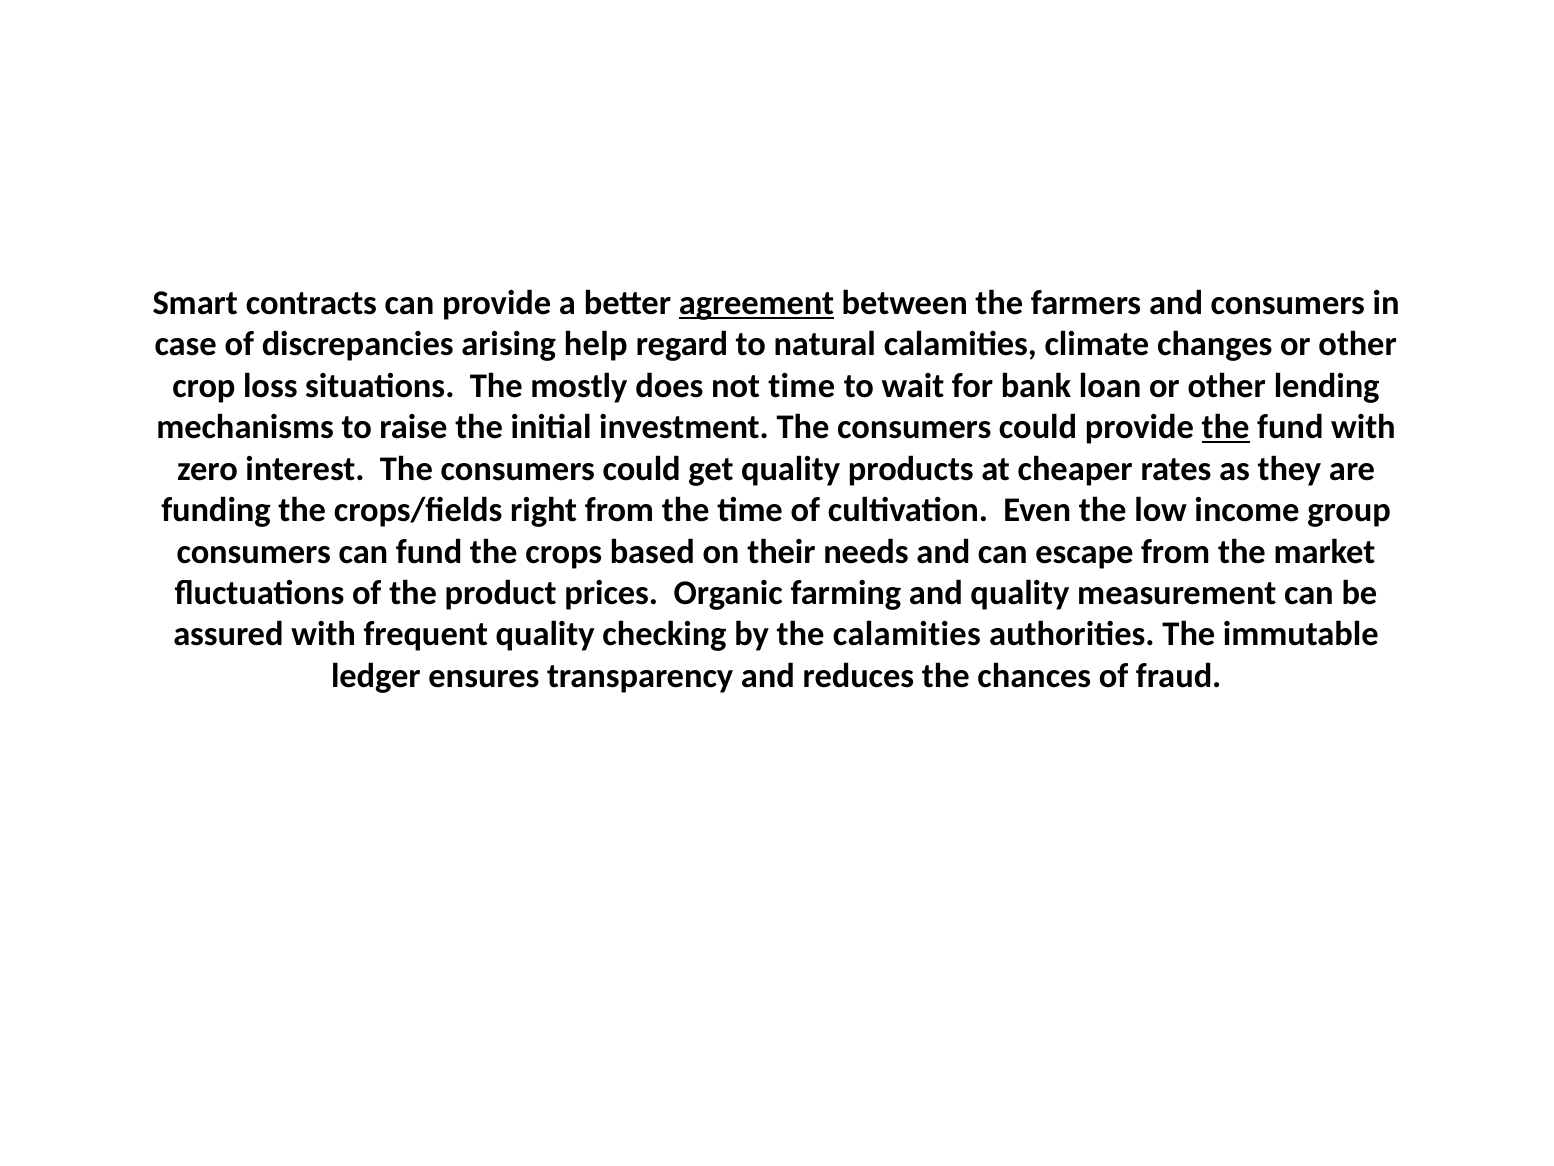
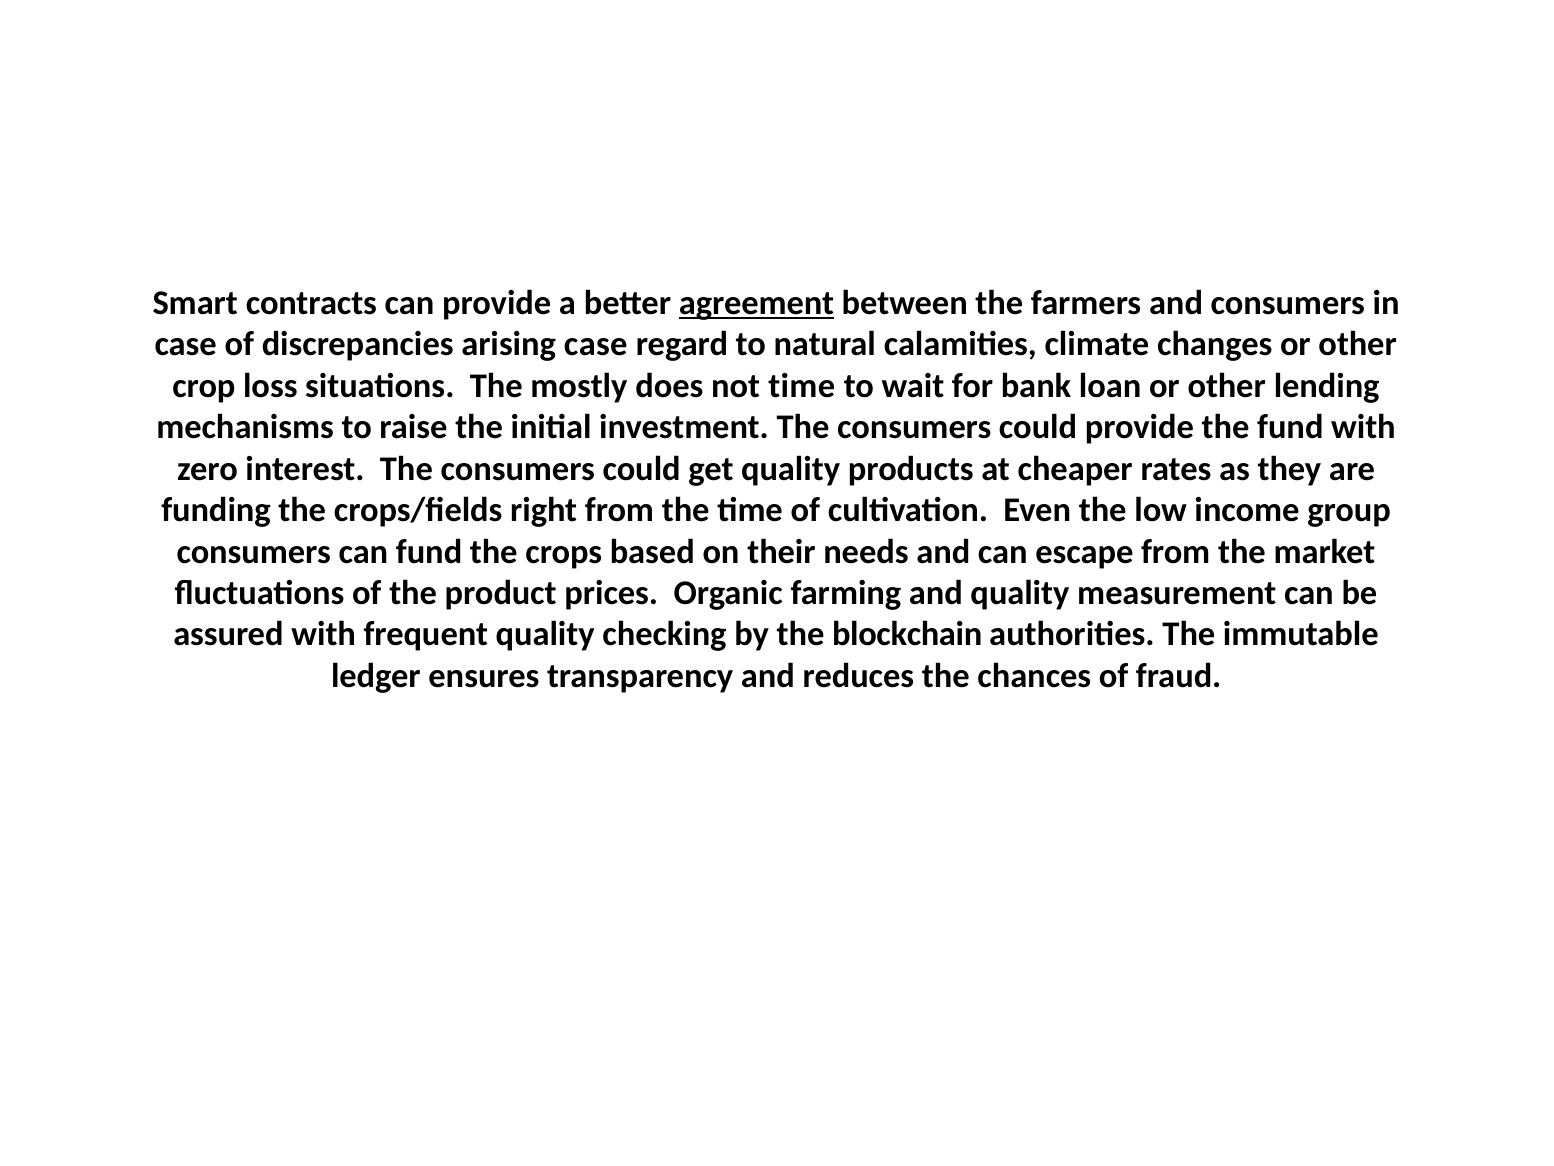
arising help: help -> case
the at (1226, 427) underline: present -> none
the calamities: calamities -> blockchain
